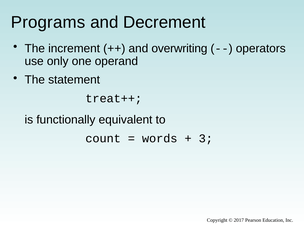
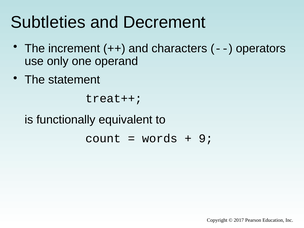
Programs: Programs -> Subtleties
overwriting: overwriting -> characters
3: 3 -> 9
